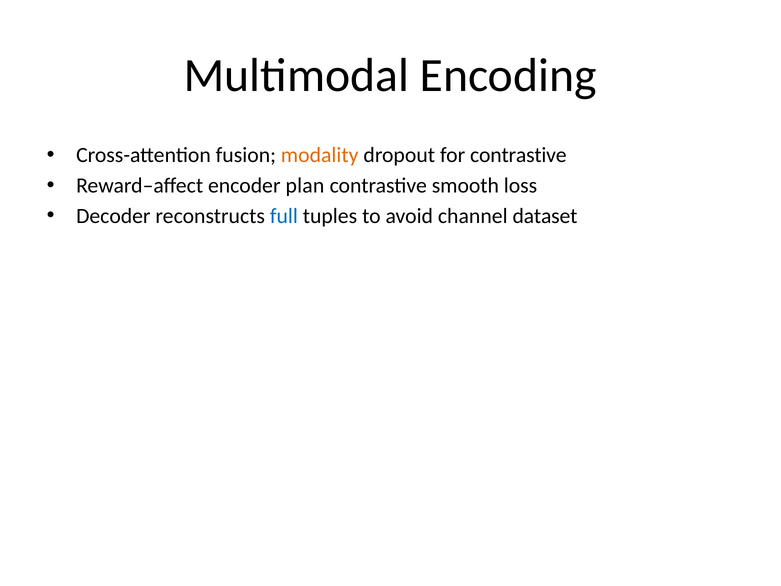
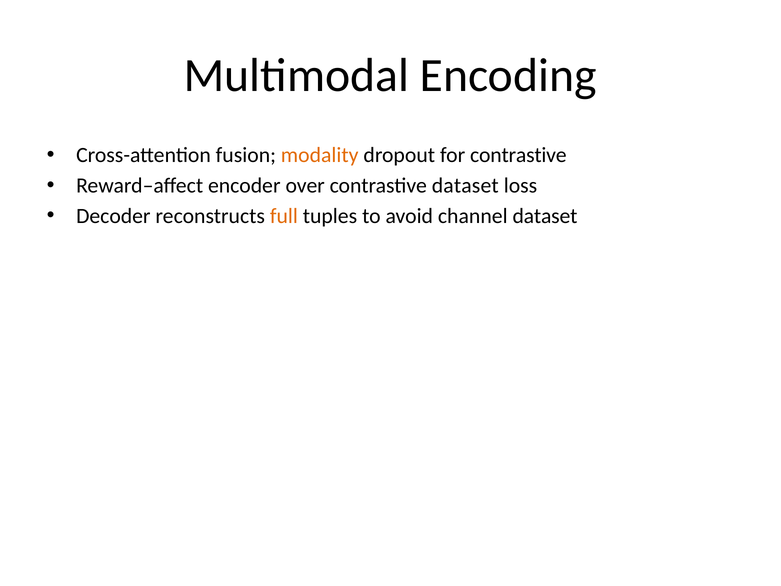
plan: plan -> over
contrastive smooth: smooth -> dataset
full colour: blue -> orange
